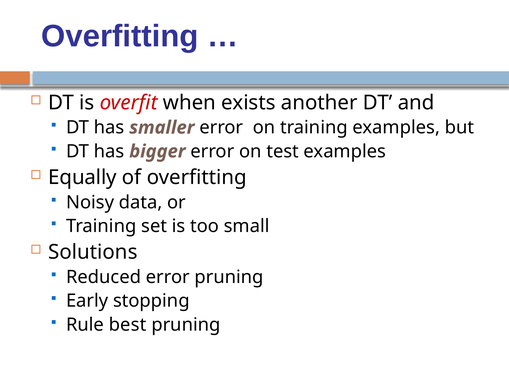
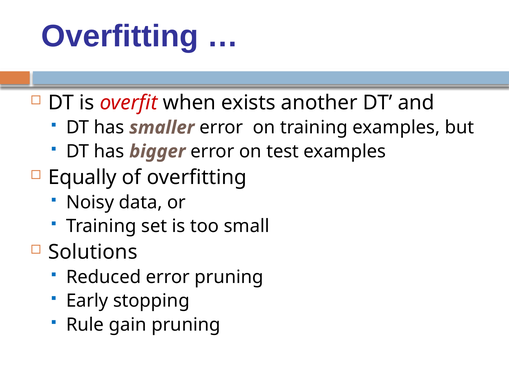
best: best -> gain
